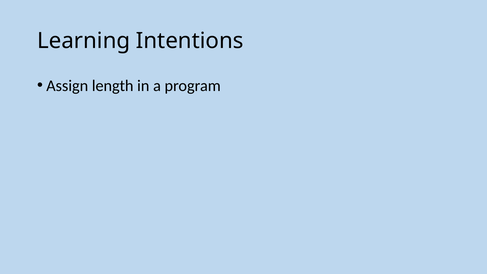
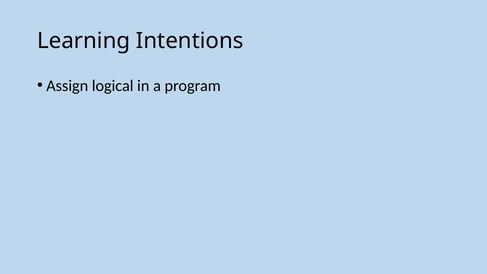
length: length -> logical
